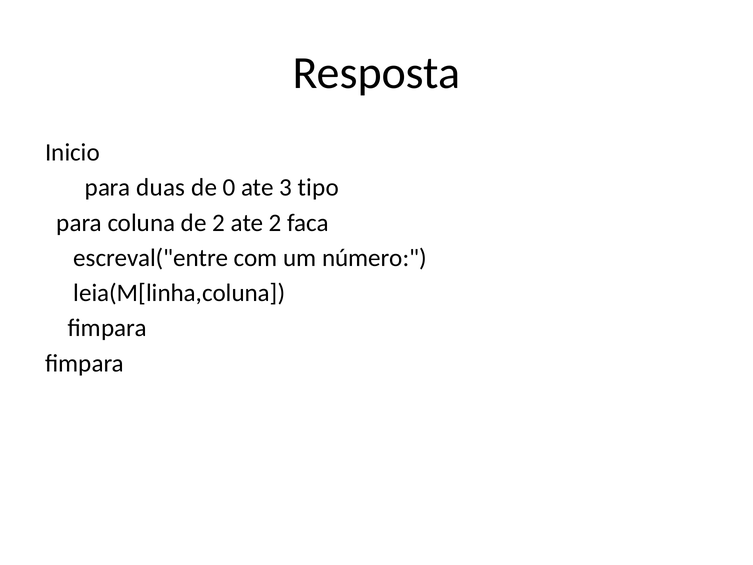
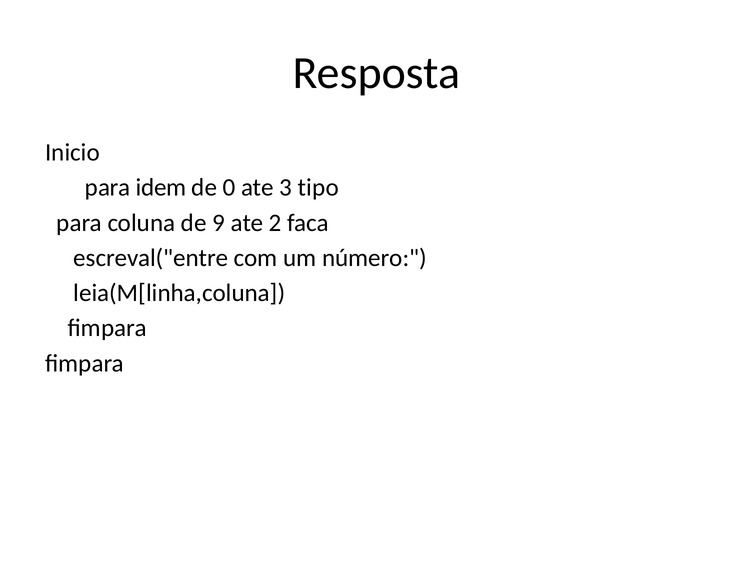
duas: duas -> idem
de 2: 2 -> 9
